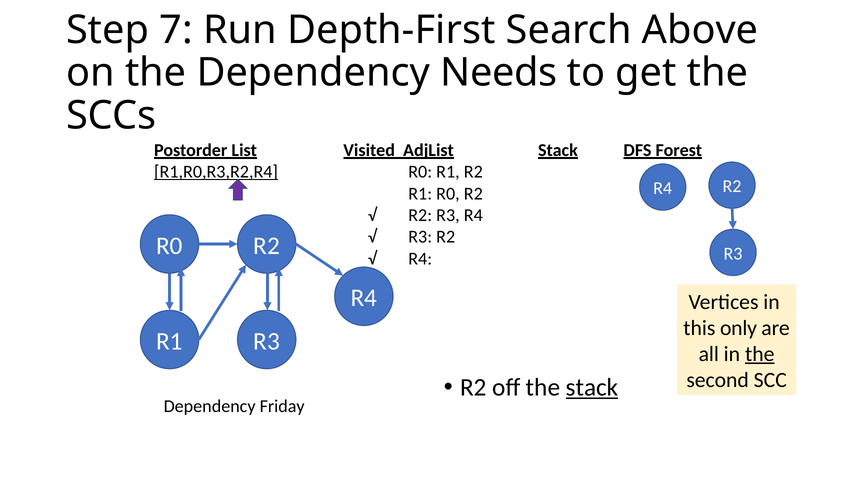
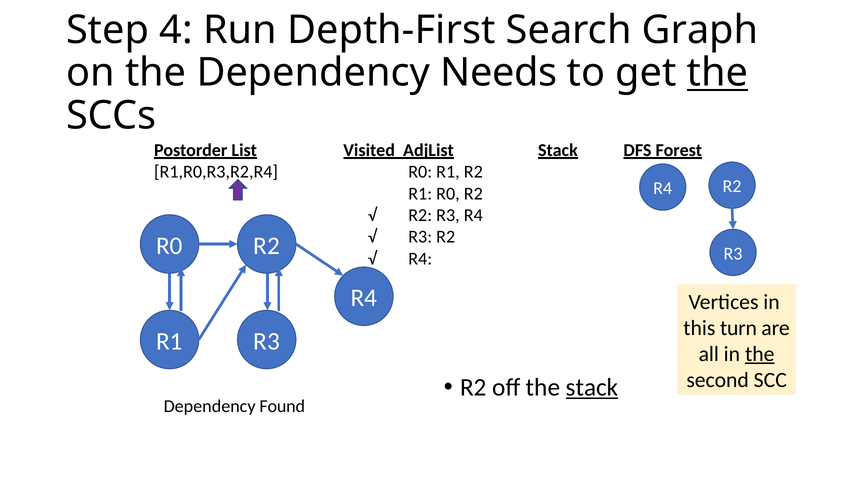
7: 7 -> 4
Above: Above -> Graph
the at (718, 73) underline: none -> present
R1,R0,R3,R2,R4 underline: present -> none
only: only -> turn
Friday: Friday -> Found
